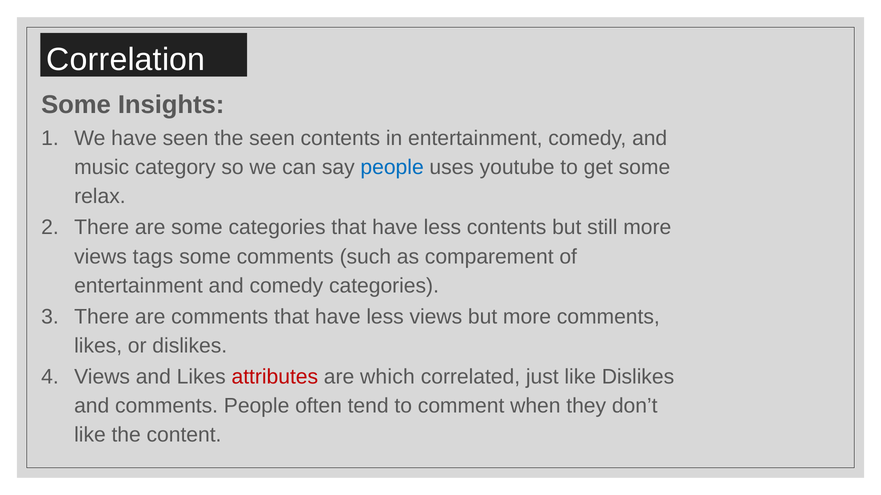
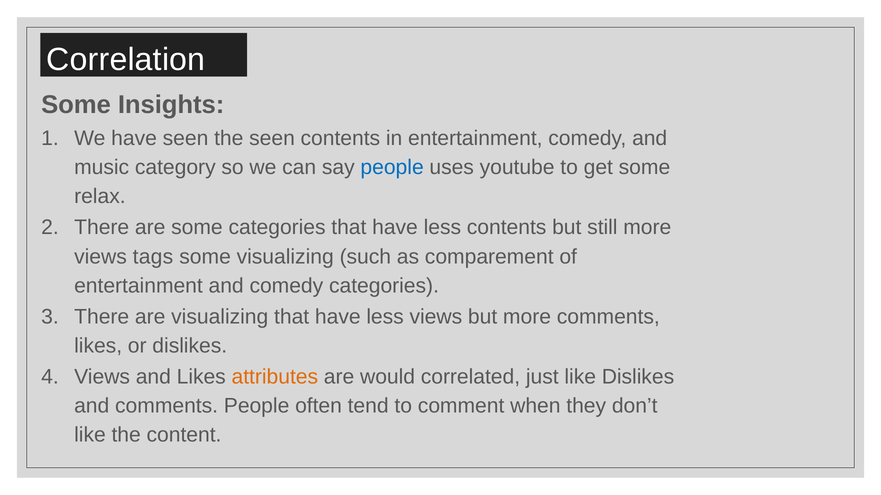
some comments: comments -> visualizing
are comments: comments -> visualizing
attributes colour: red -> orange
which: which -> would
